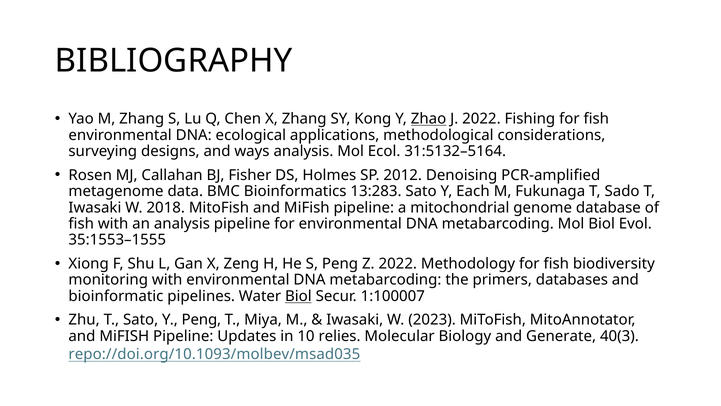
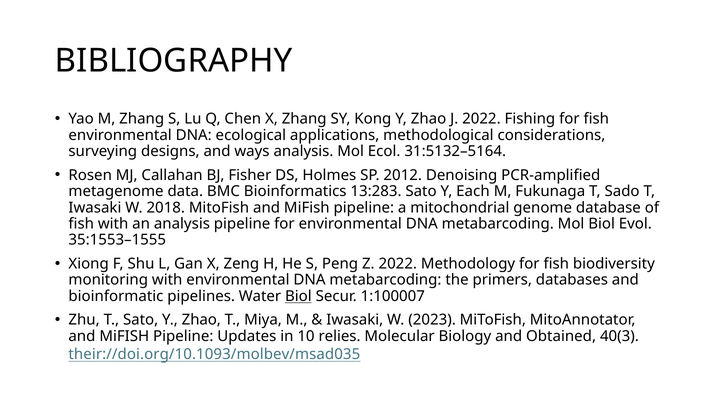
Zhao at (429, 119) underline: present -> none
Sato Y Peng: Peng -> Zhao
Generate: Generate -> Obtained
repo://doi.org/10.1093/molbev/msad035: repo://doi.org/10.1093/molbev/msad035 -> their://doi.org/10.1093/molbev/msad035
